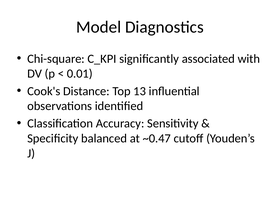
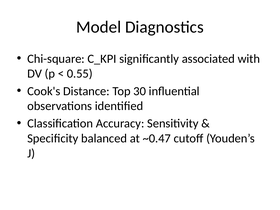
0.01: 0.01 -> 0.55
13: 13 -> 30
